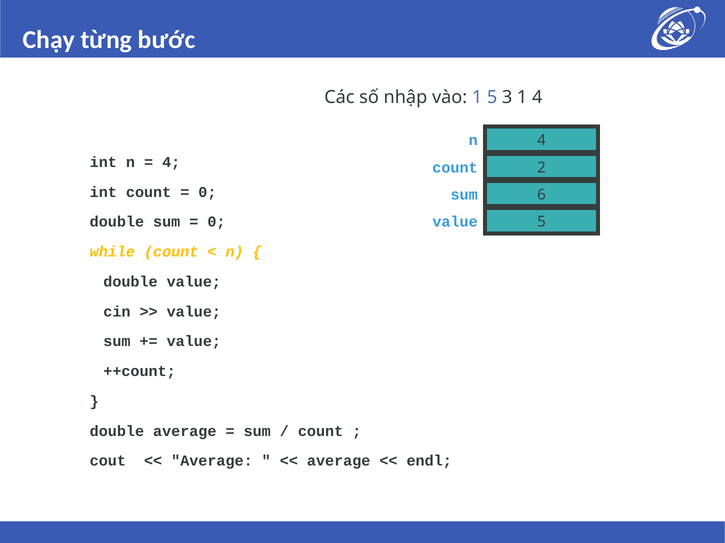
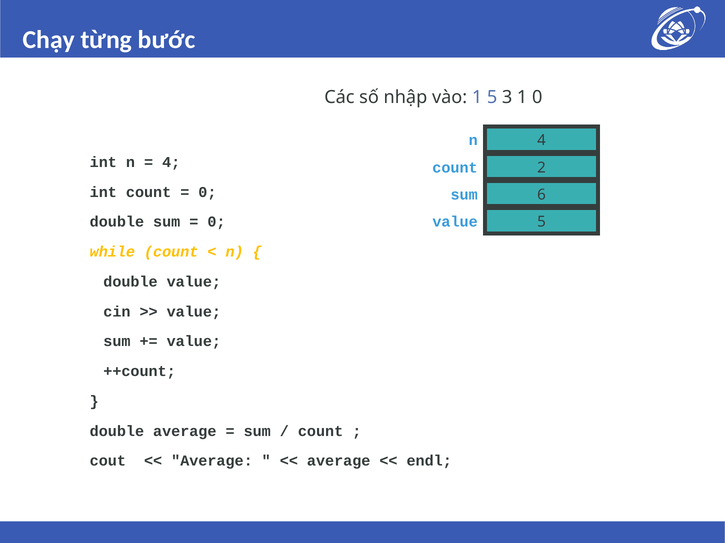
1 4: 4 -> 0
